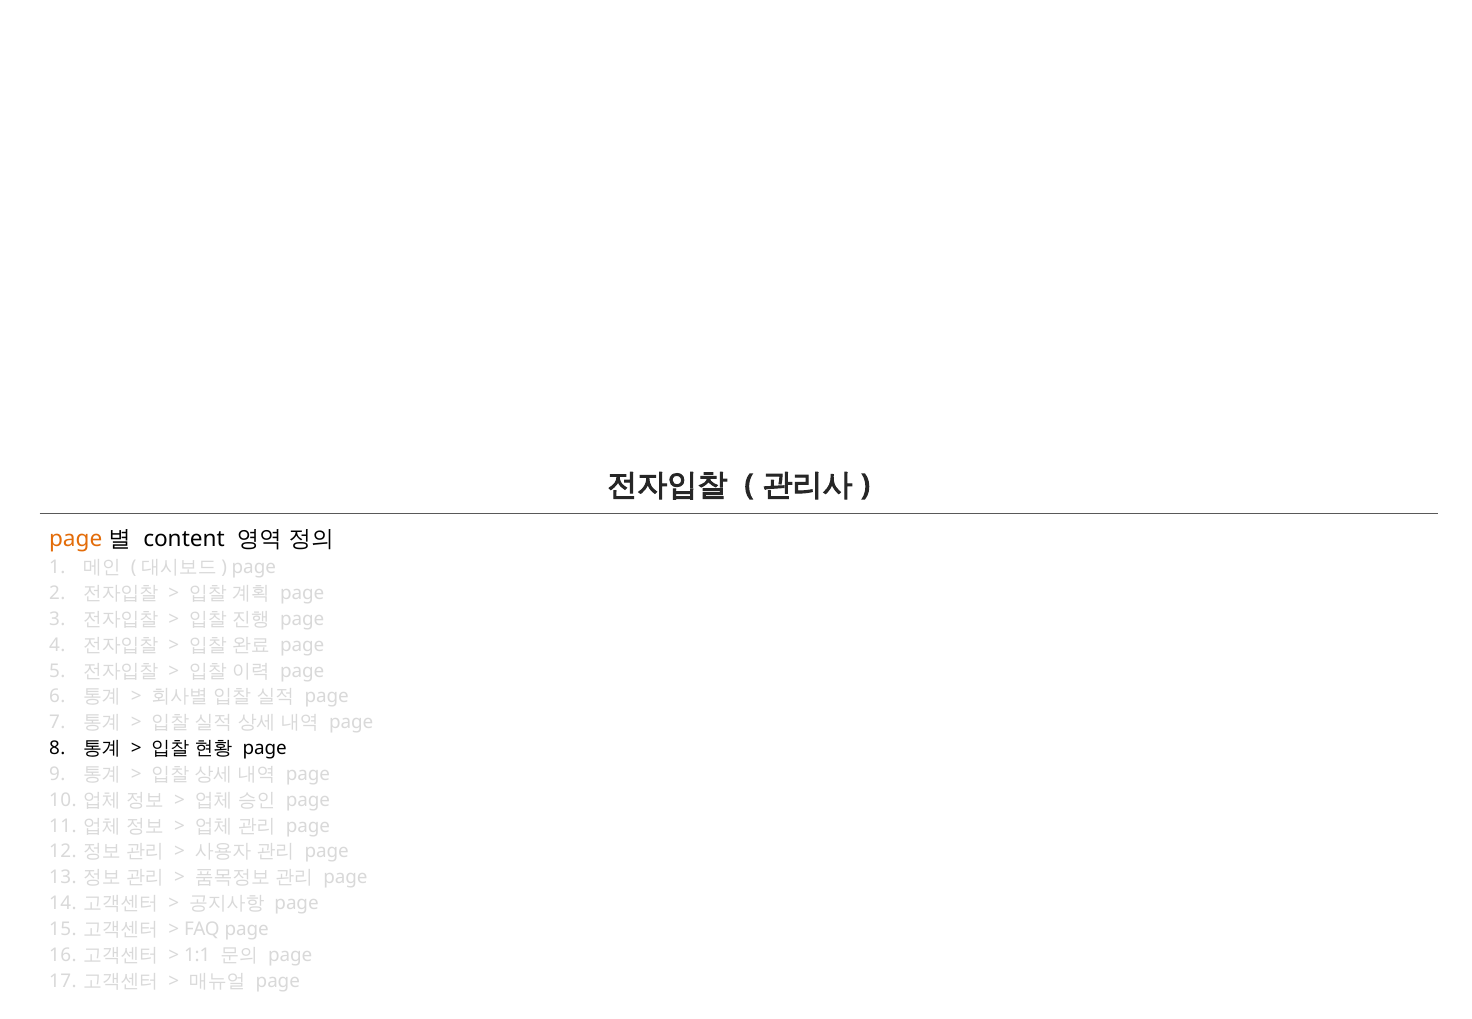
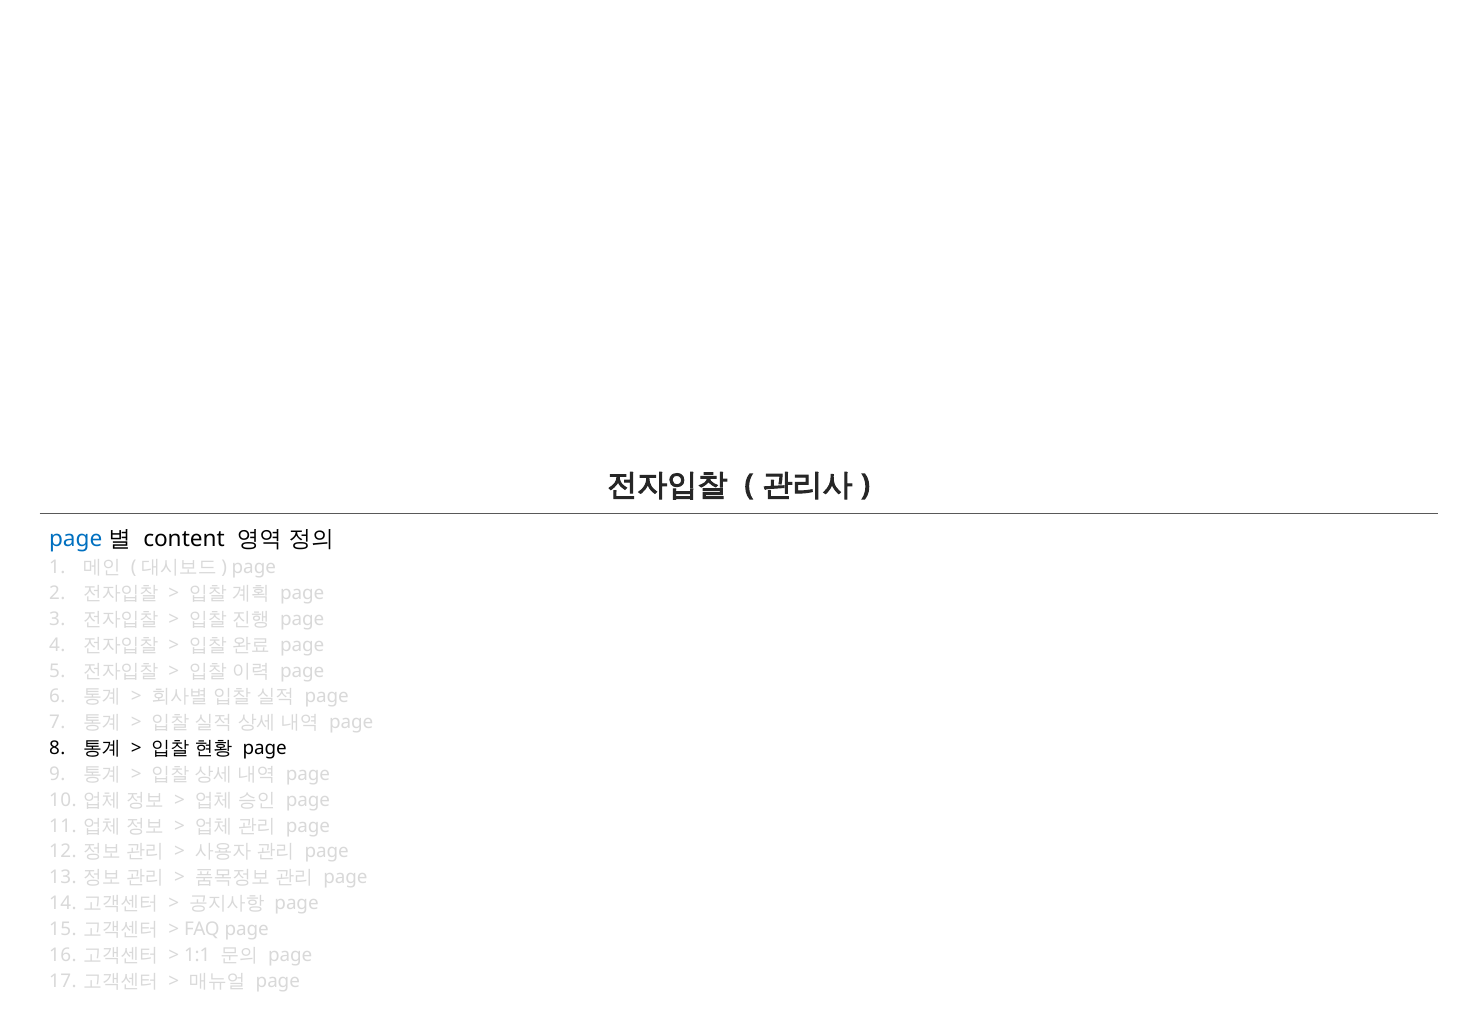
page at (76, 539) colour: orange -> blue
